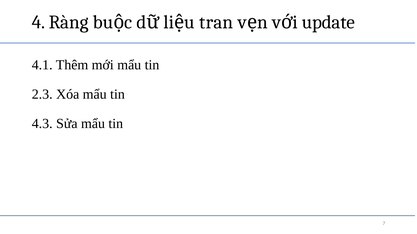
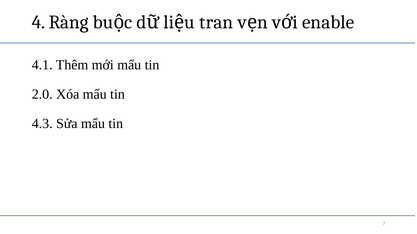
update: update -> enable
2.3: 2.3 -> 2.0
